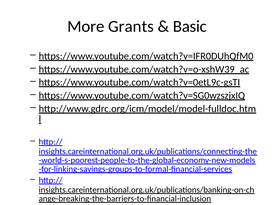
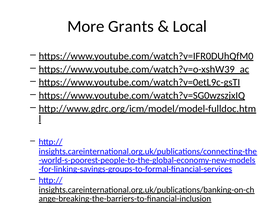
Basic: Basic -> Local
